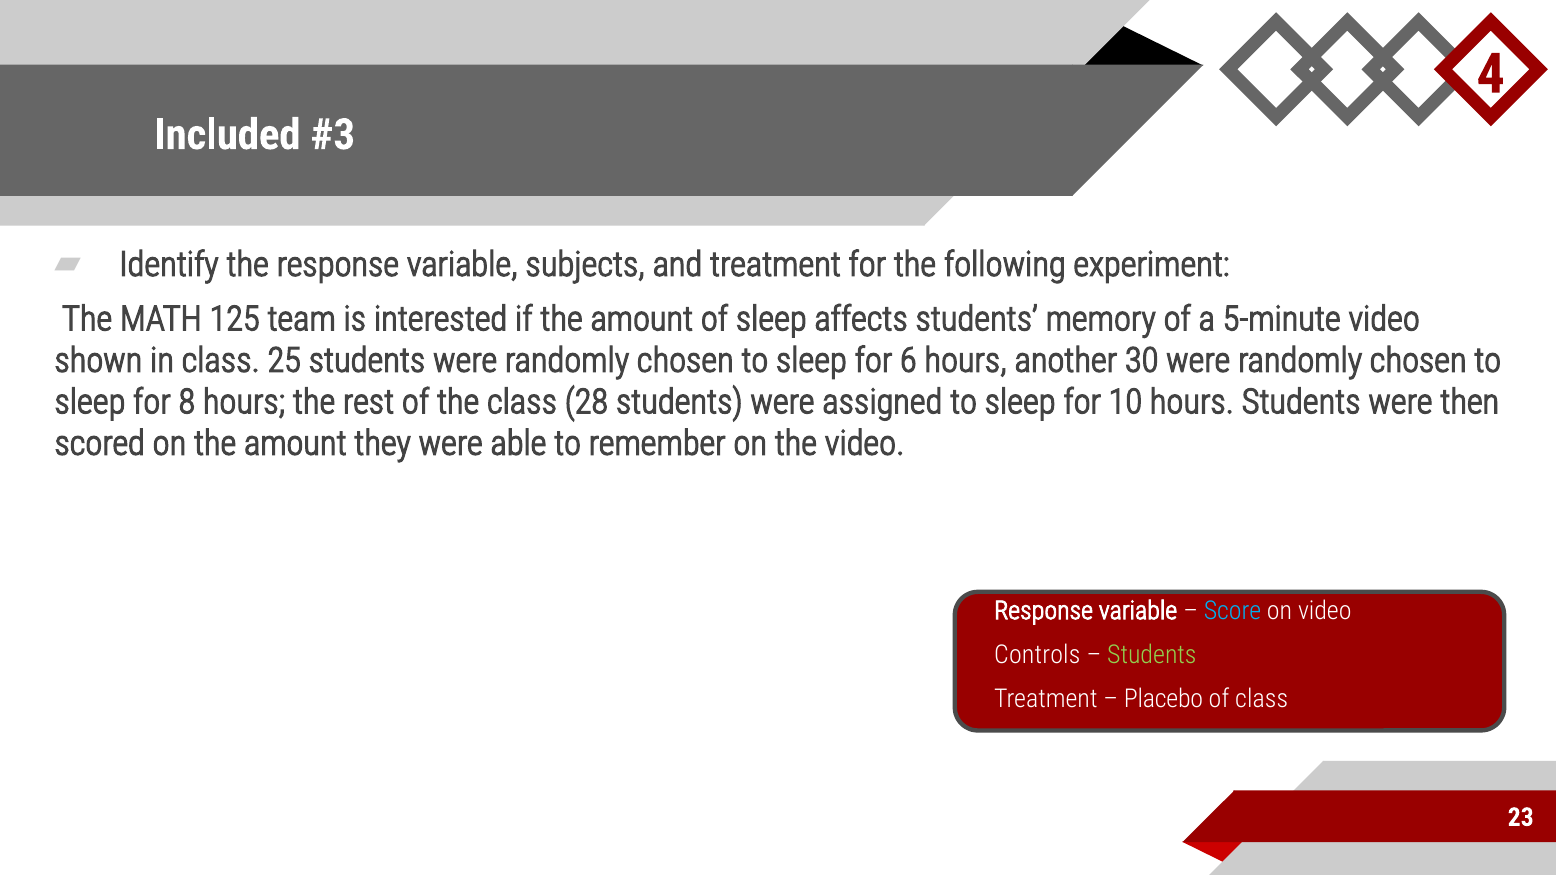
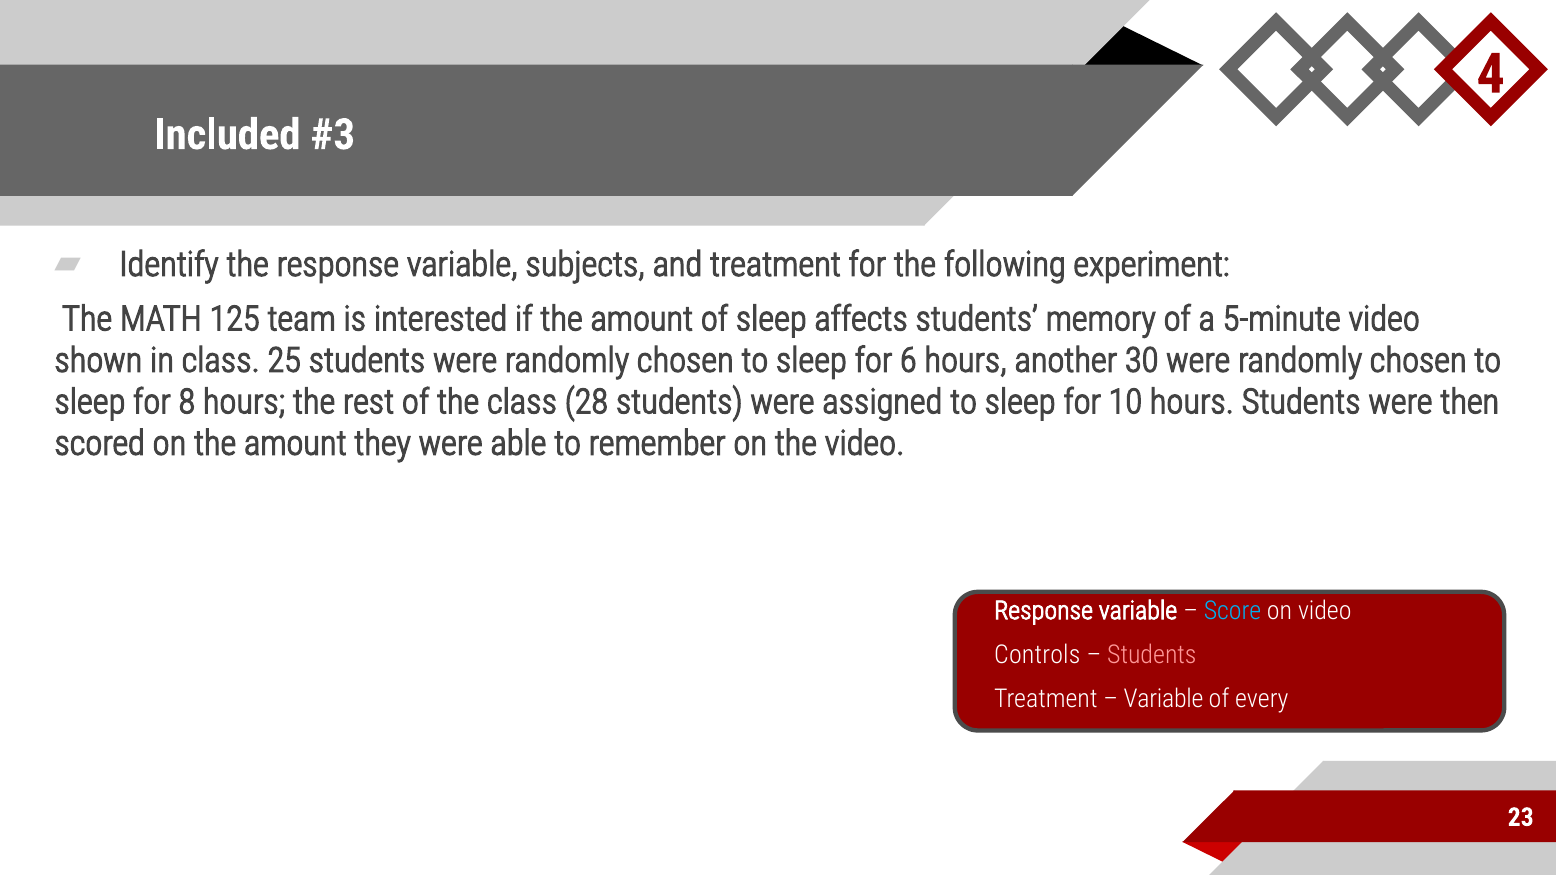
Students at (1152, 655) colour: light green -> pink
Placebo at (1163, 699): Placebo -> Variable
of class: class -> every
